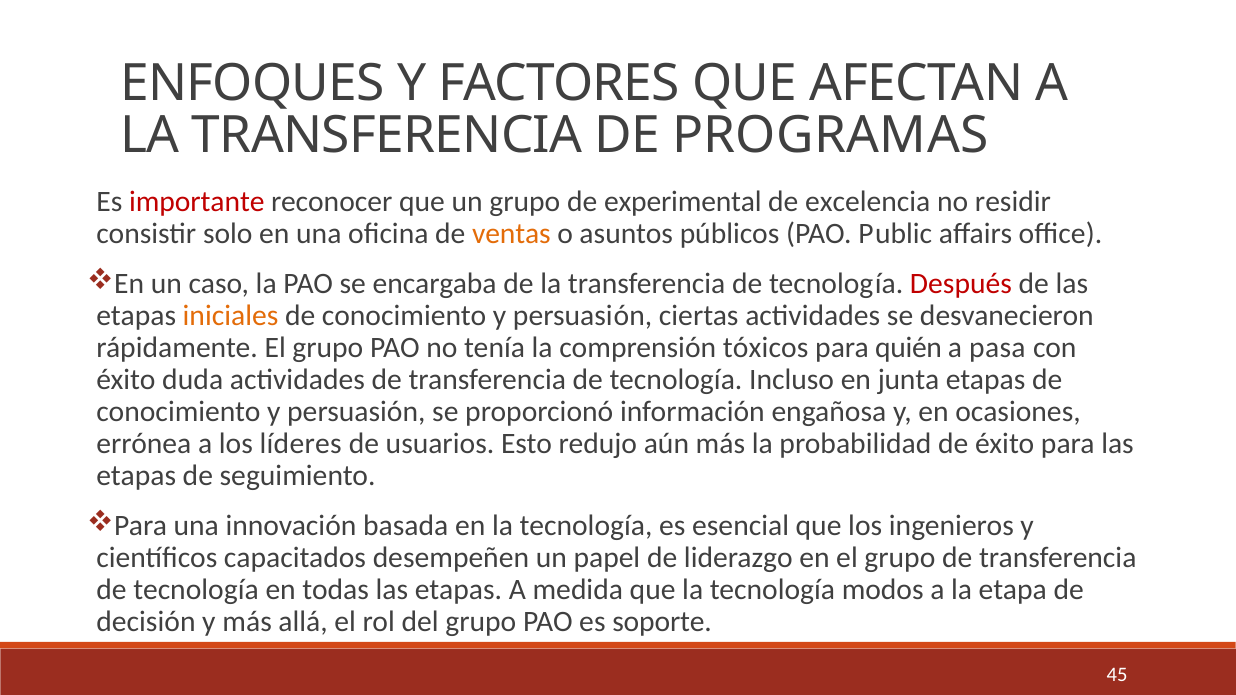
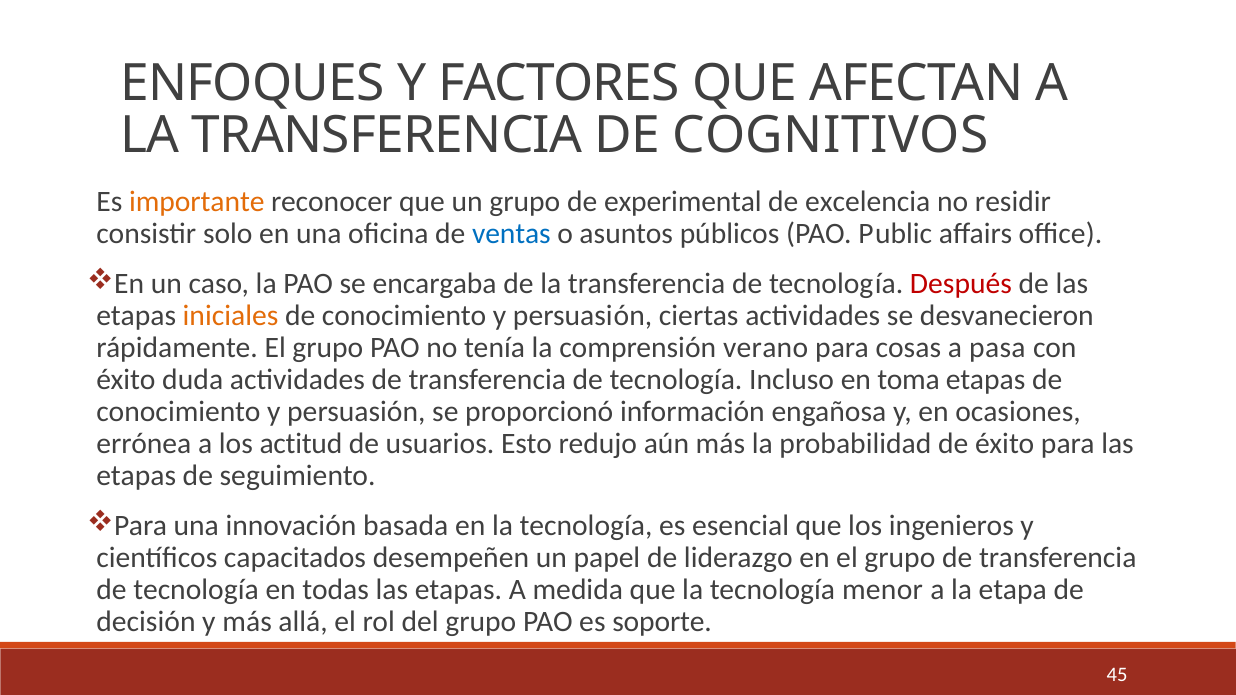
PROGRAMAS: PROGRAMAS -> COGNITIVOS
importante colour: red -> orange
ventas colour: orange -> blue
tóxicos: tóxicos -> verano
quién: quién -> cosas
junta: junta -> toma
líderes: líderes -> actitud
modos: modos -> menor
